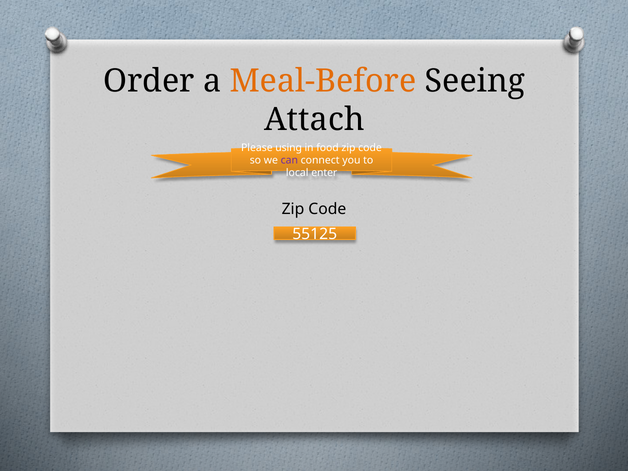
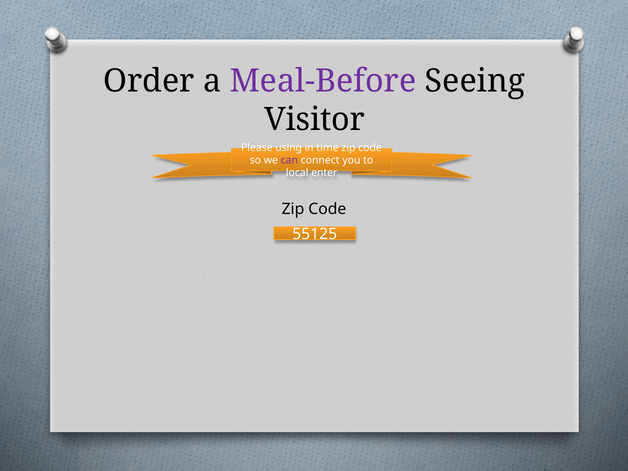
Meal-Before colour: orange -> purple
Attach: Attach -> Visitor
food: food -> time
